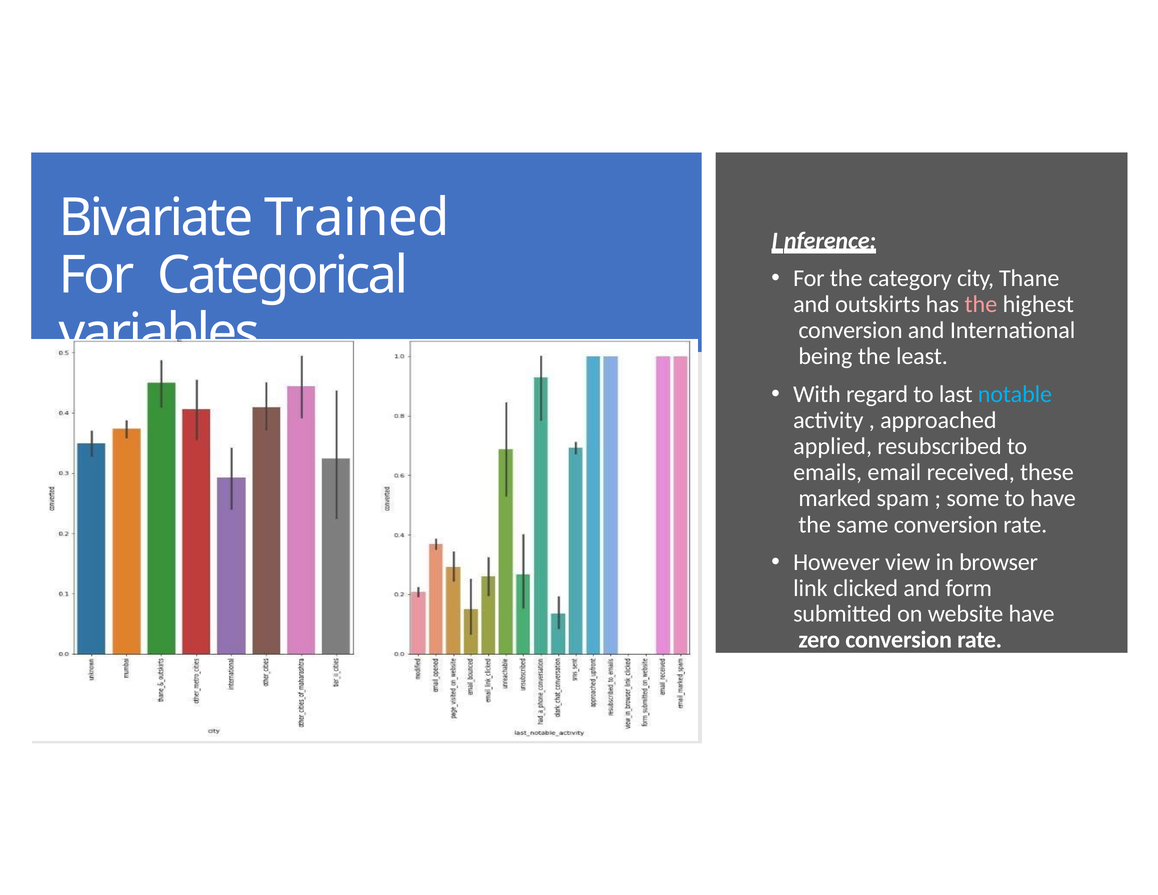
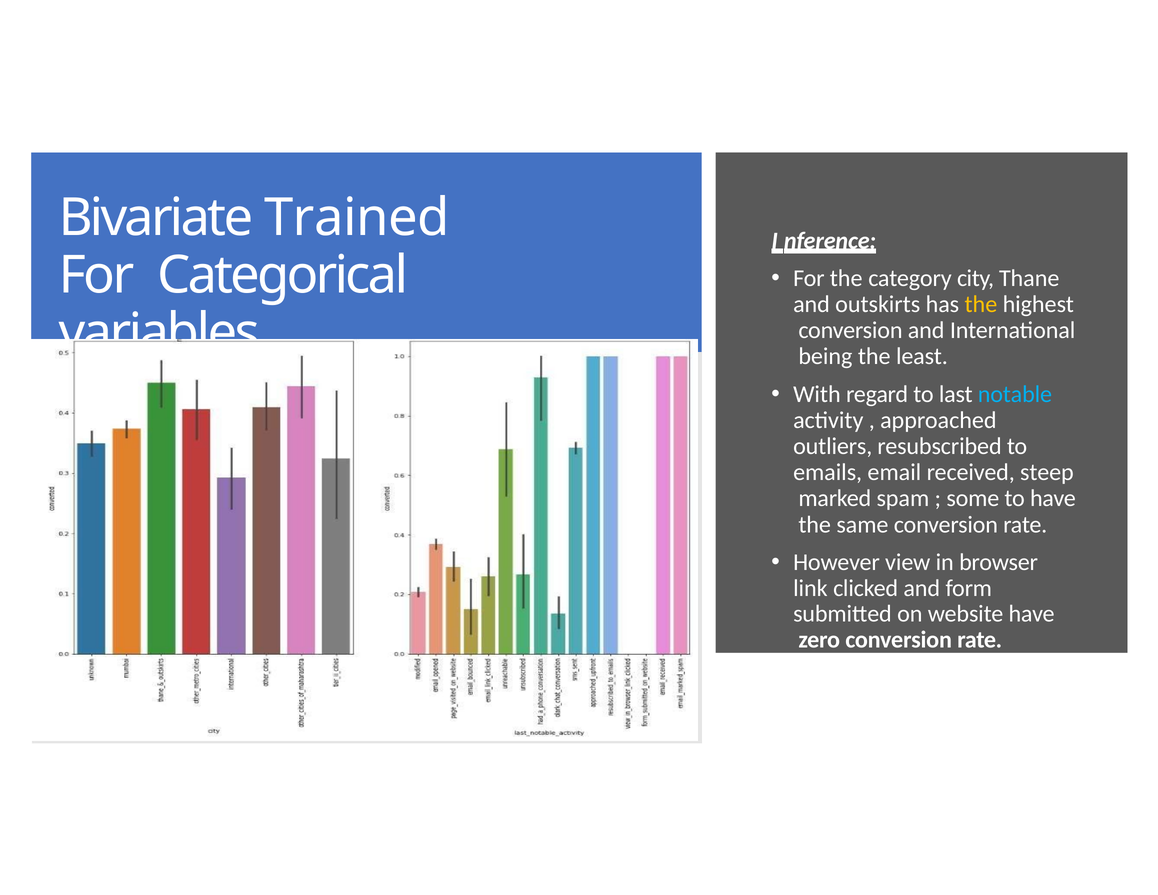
the at (981, 304) colour: pink -> yellow
applied: applied -> outliers
these: these -> steep
